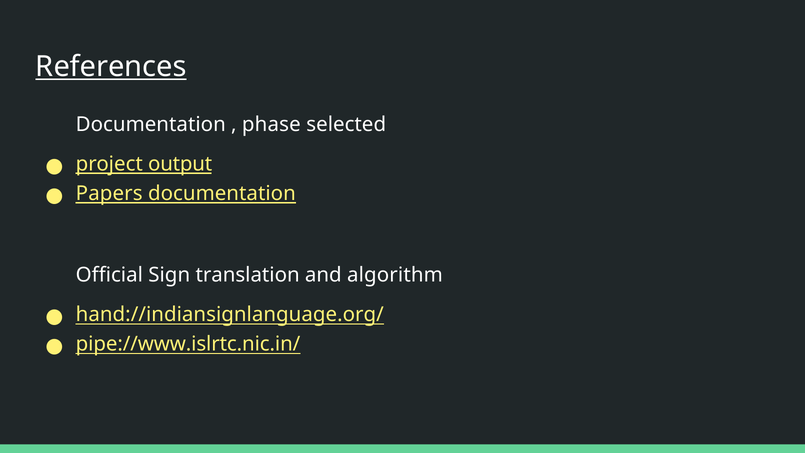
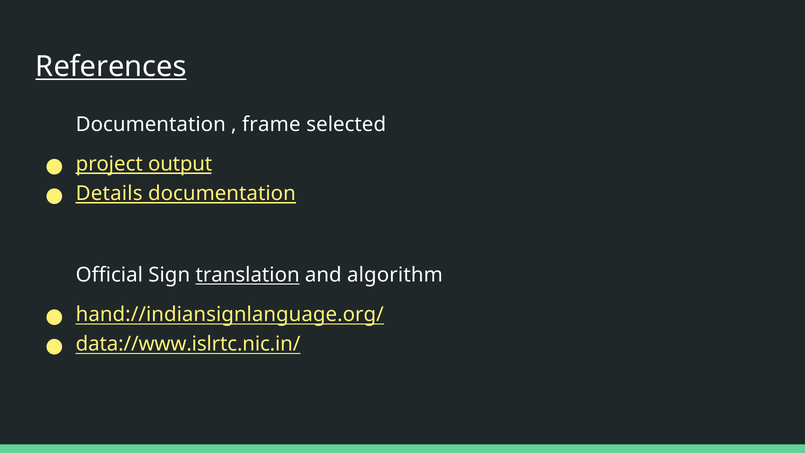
phase: phase -> frame
Papers: Papers -> Details
translation underline: none -> present
pipe://www.islrtc.nic.in/: pipe://www.islrtc.nic.in/ -> data://www.islrtc.nic.in/
